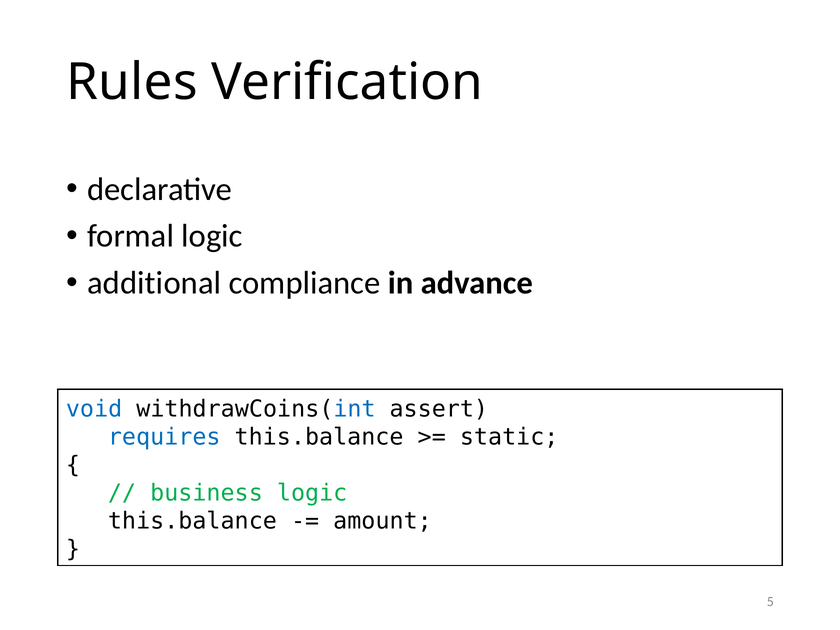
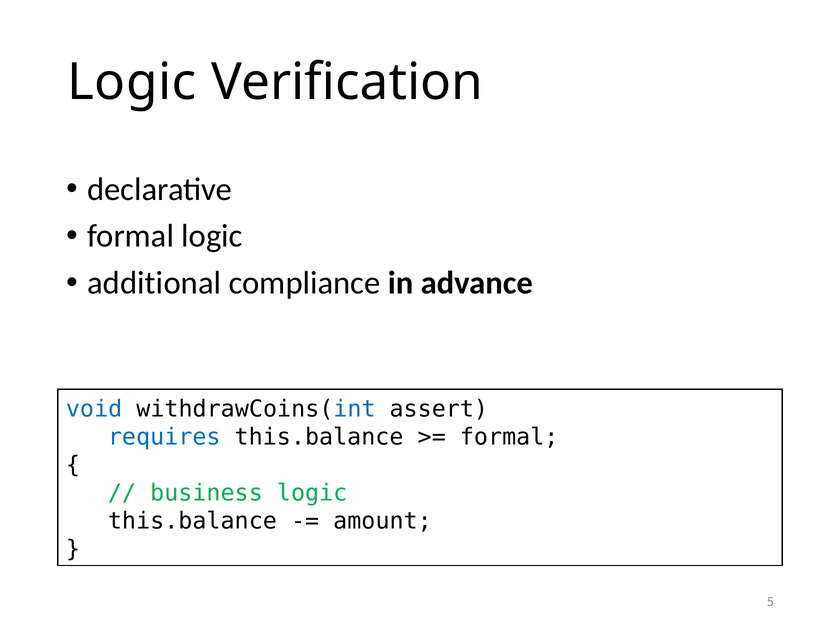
Rules at (132, 82): Rules -> Logic
static at (509, 437): static -> formal
